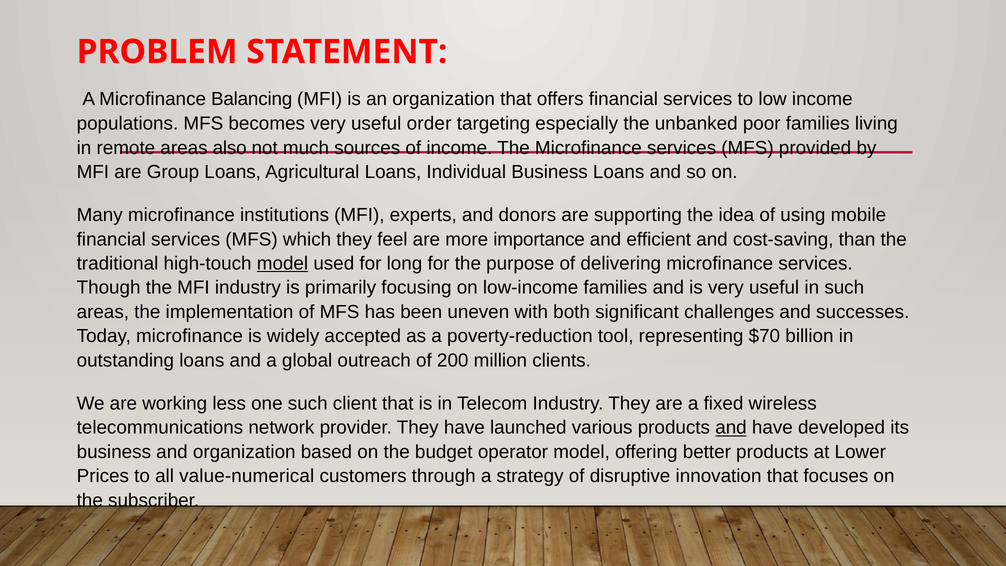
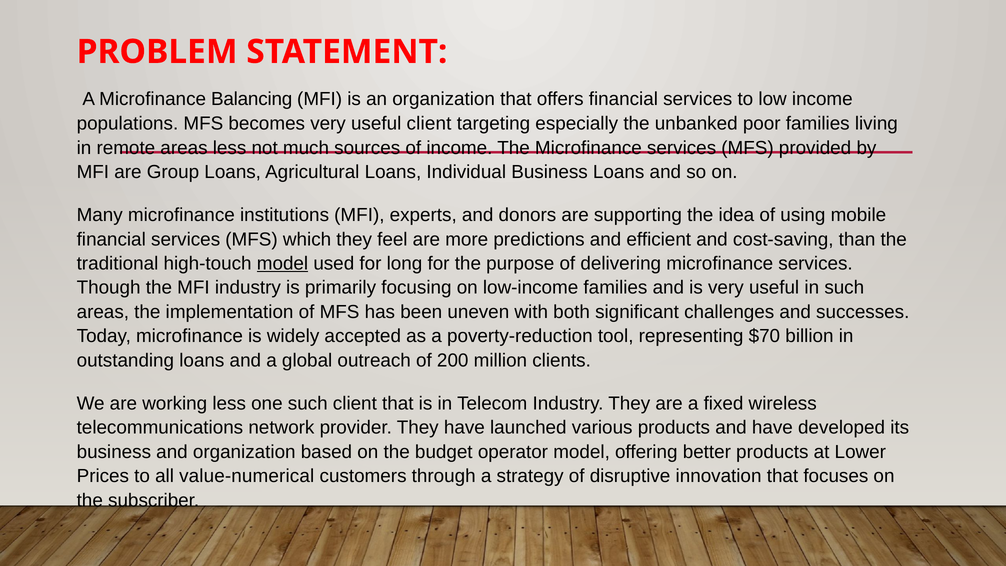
useful order: order -> client
areas also: also -> less
importance: importance -> predictions
and at (731, 428) underline: present -> none
